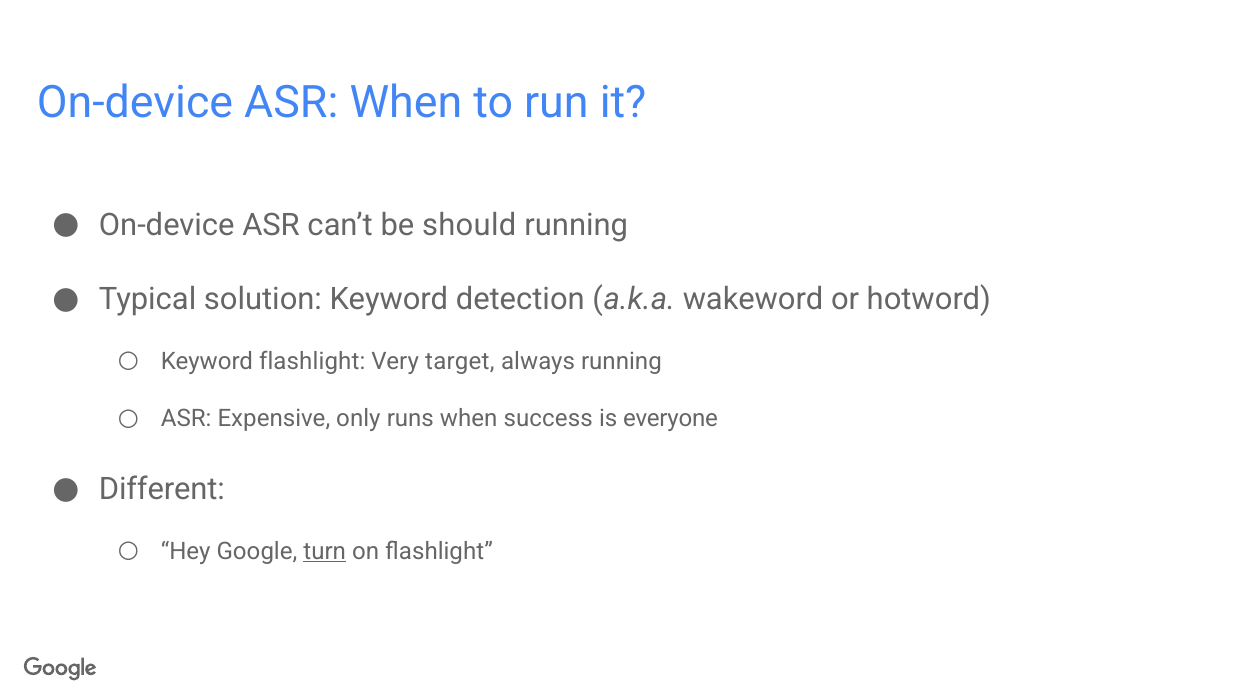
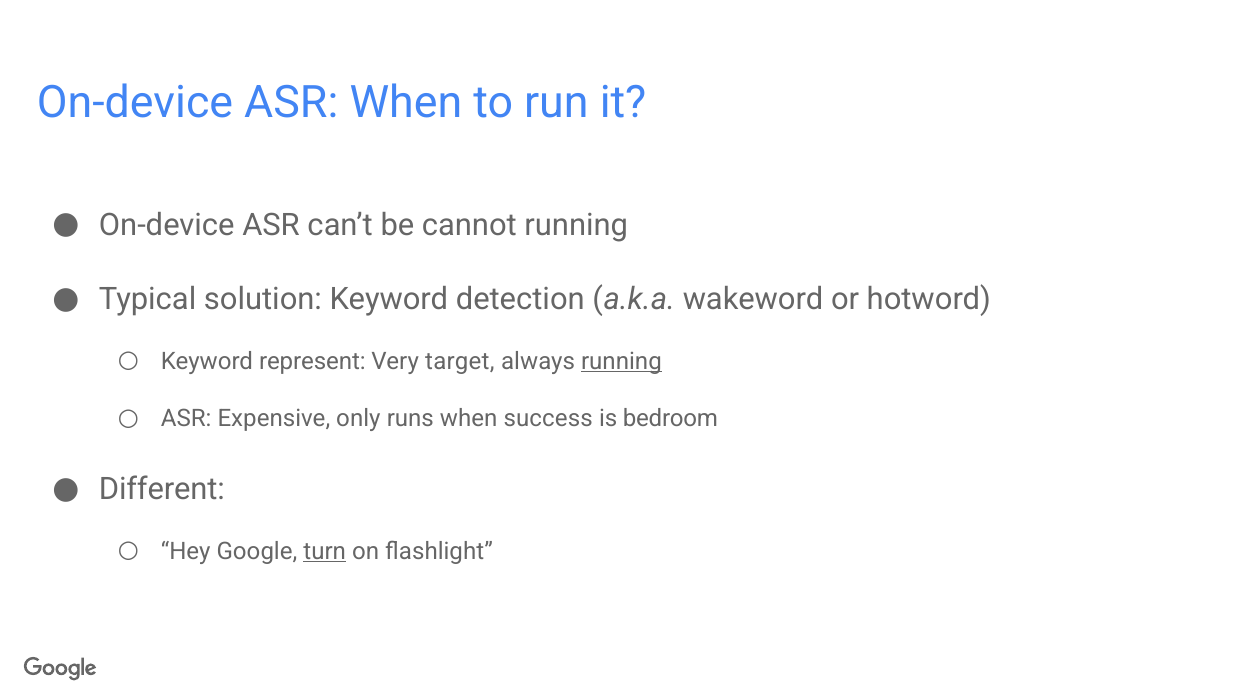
should: should -> cannot
Keyword flashlight: flashlight -> represent
running at (621, 361) underline: none -> present
everyone: everyone -> bedroom
